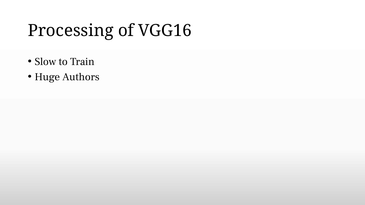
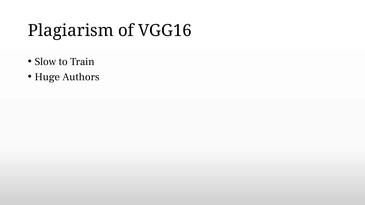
Processing: Processing -> Plagiarism
